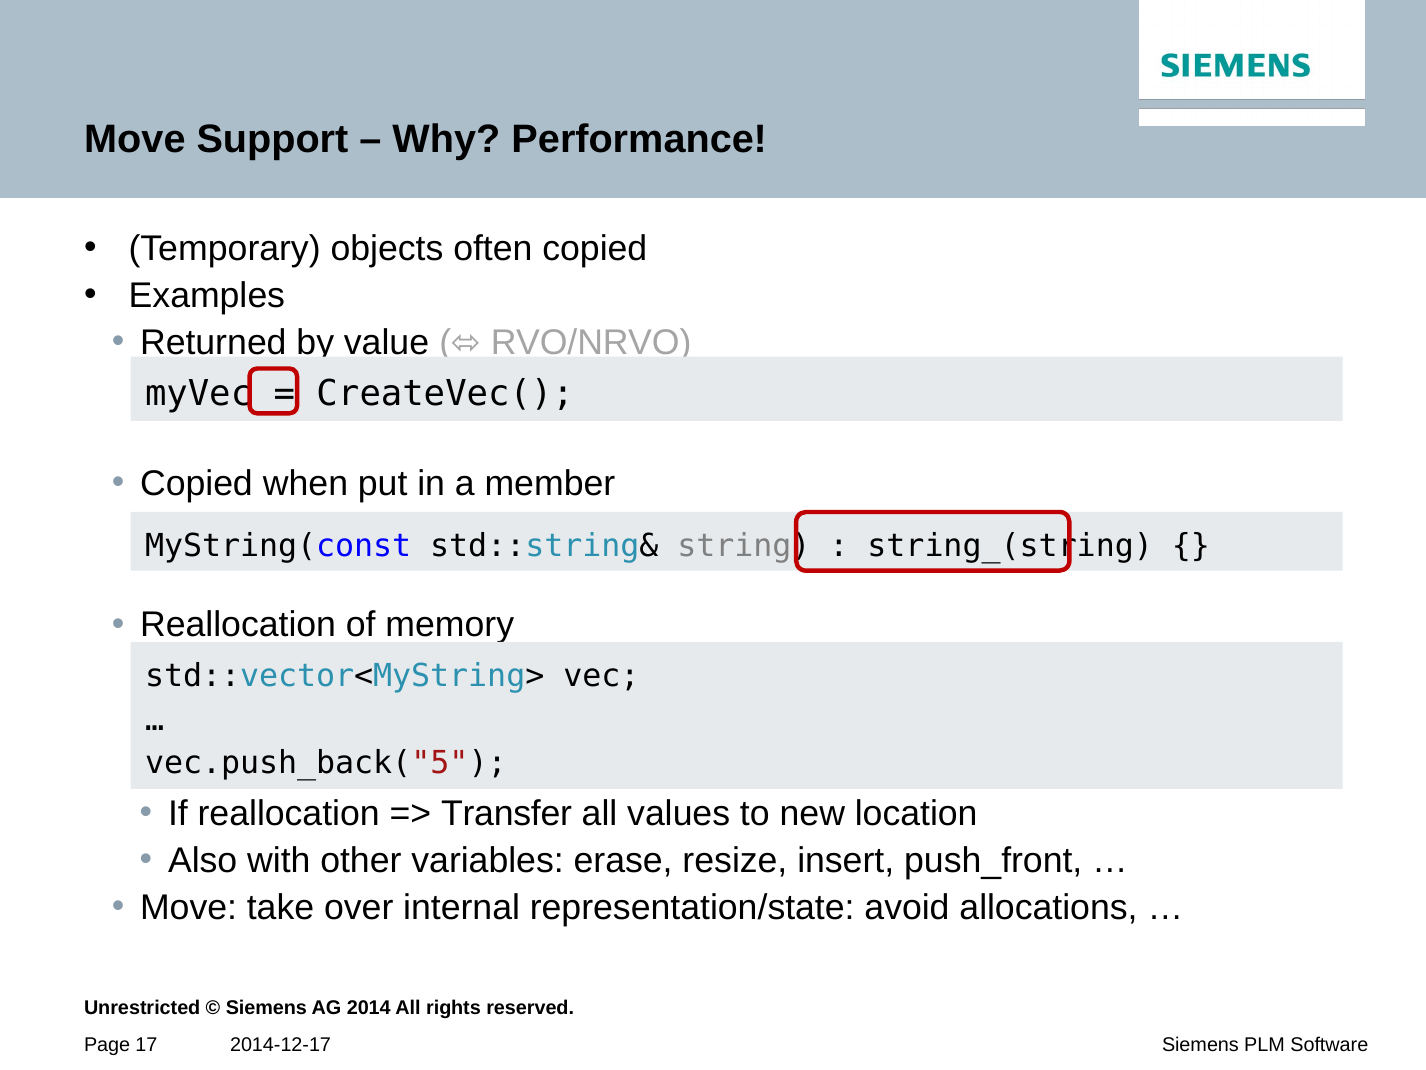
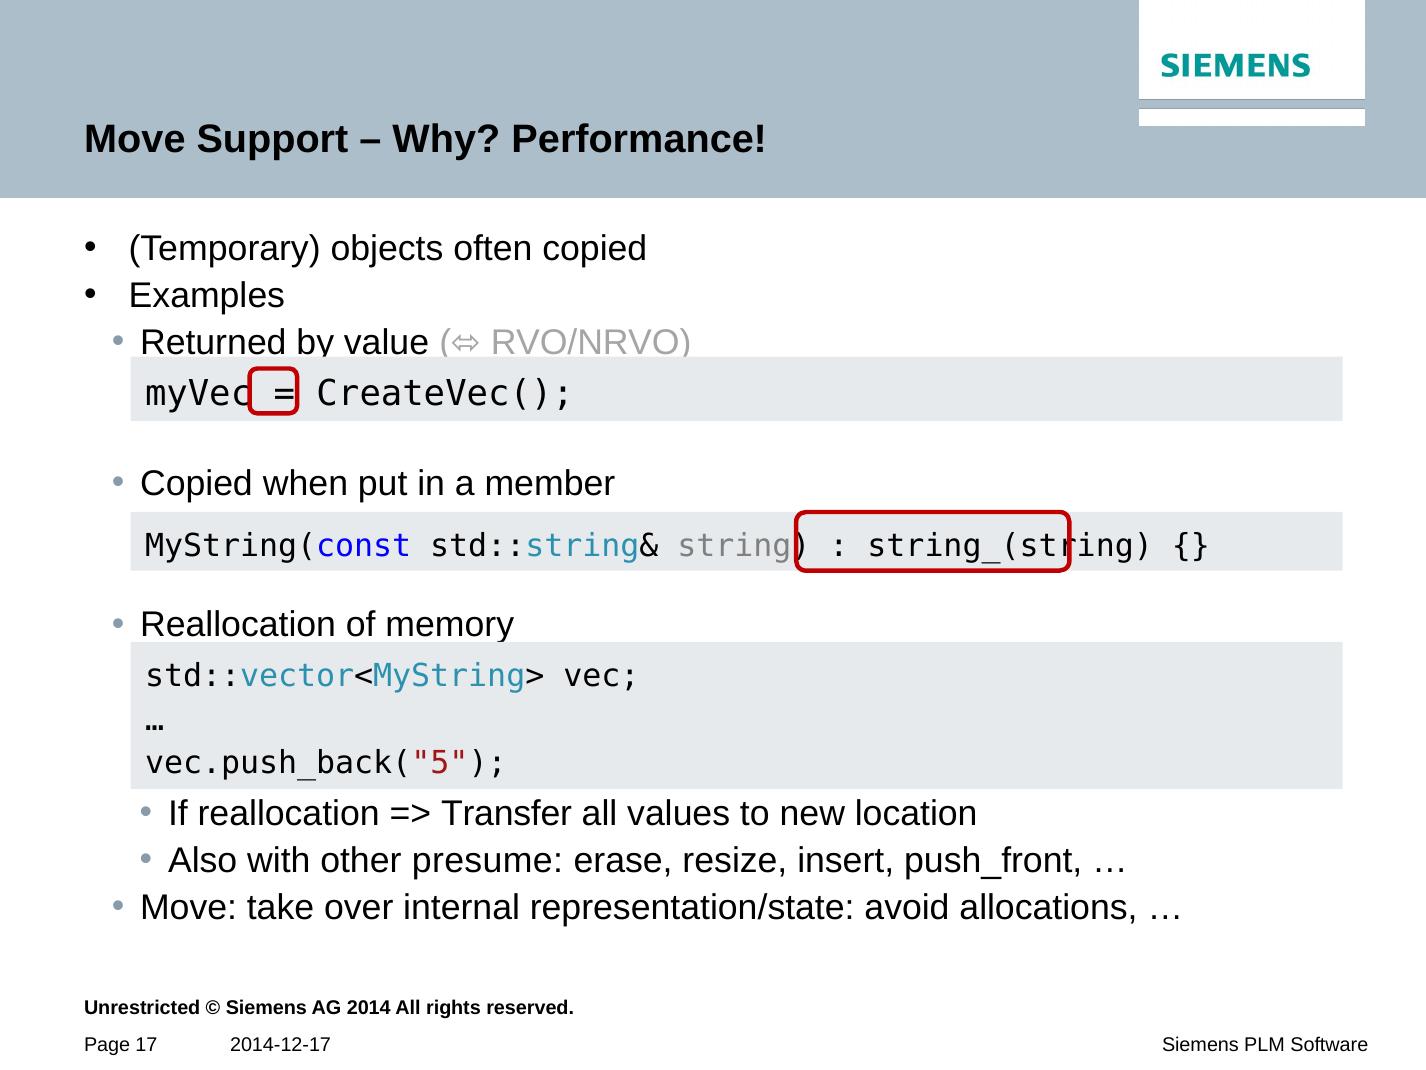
variables: variables -> presume
